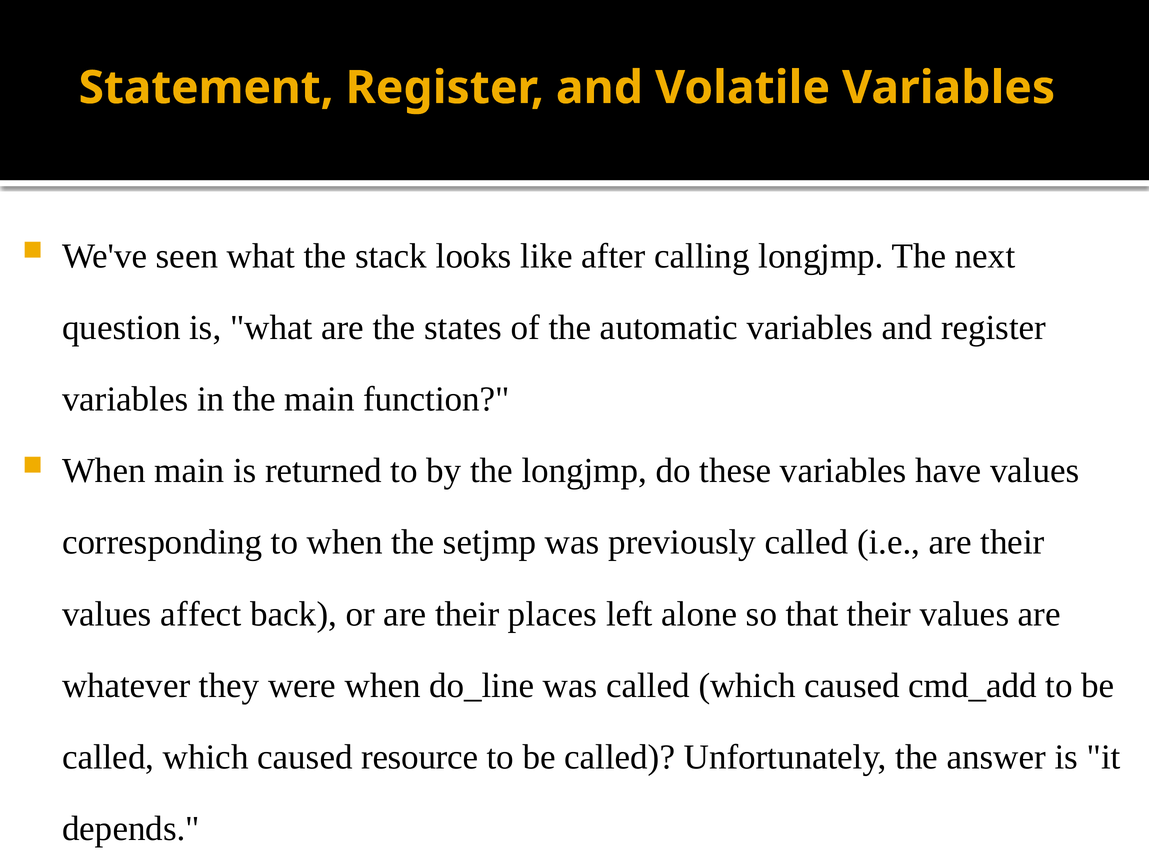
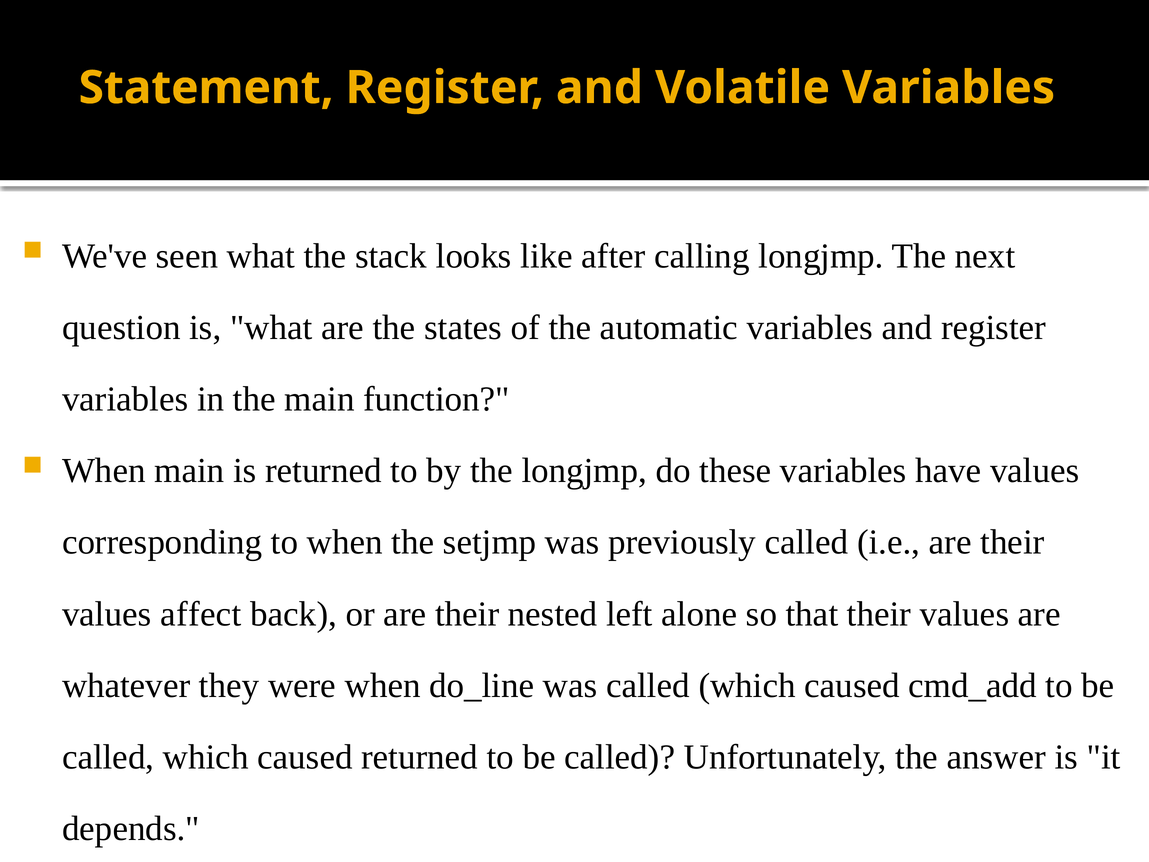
places: places -> nested
caused resource: resource -> returned
